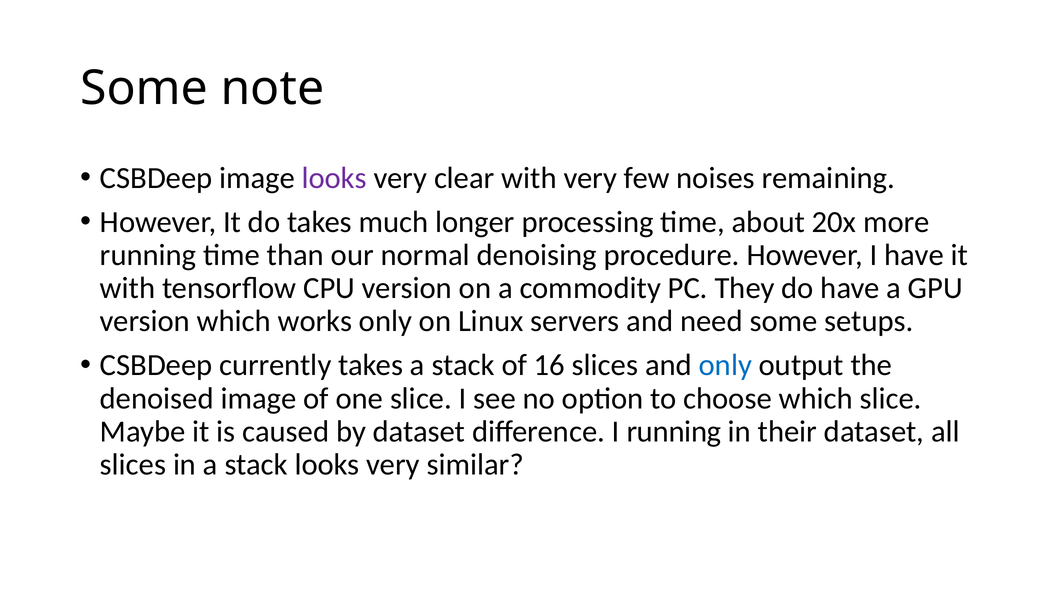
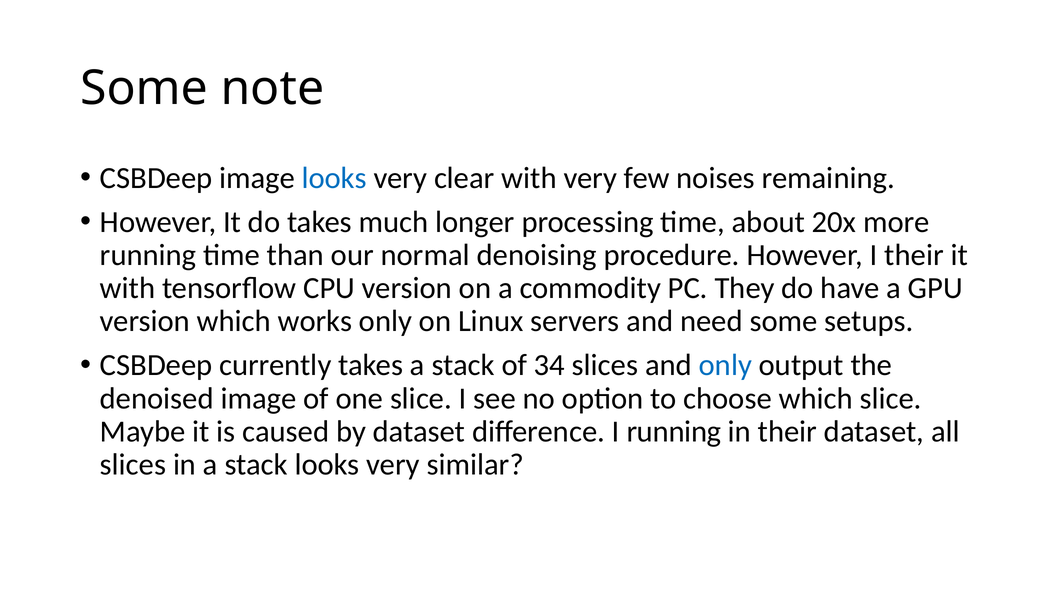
looks at (334, 178) colour: purple -> blue
I have: have -> their
16: 16 -> 34
